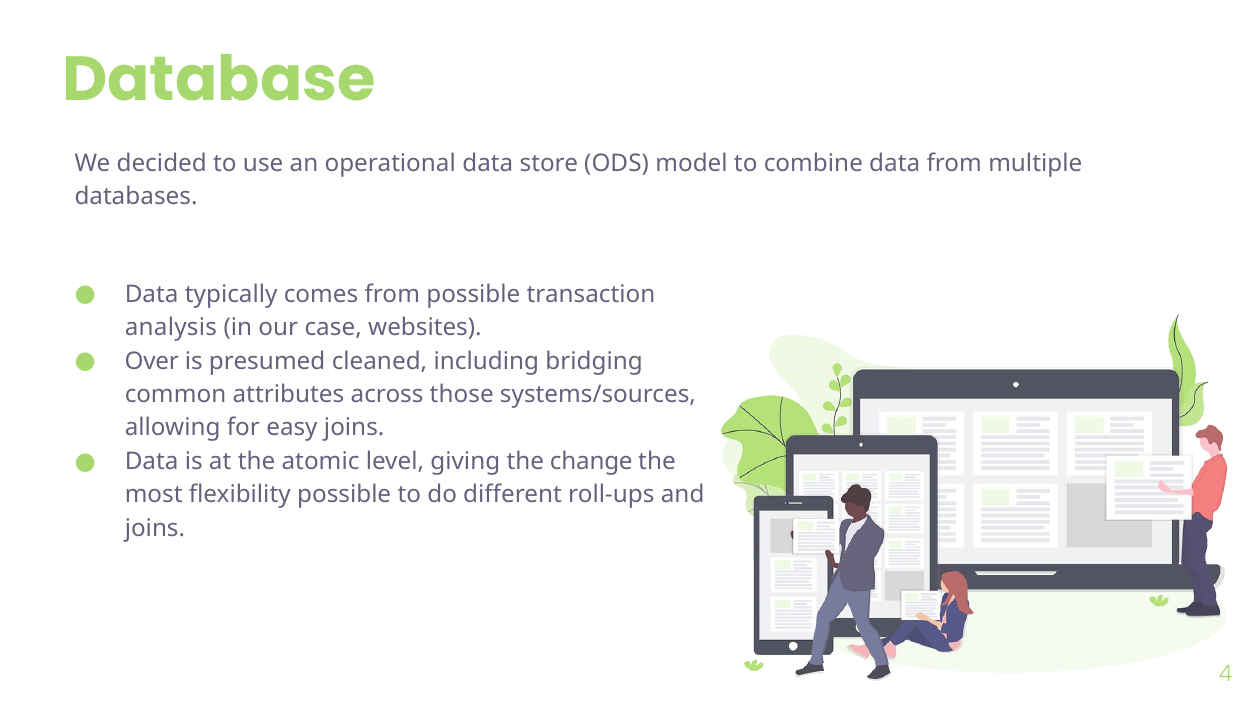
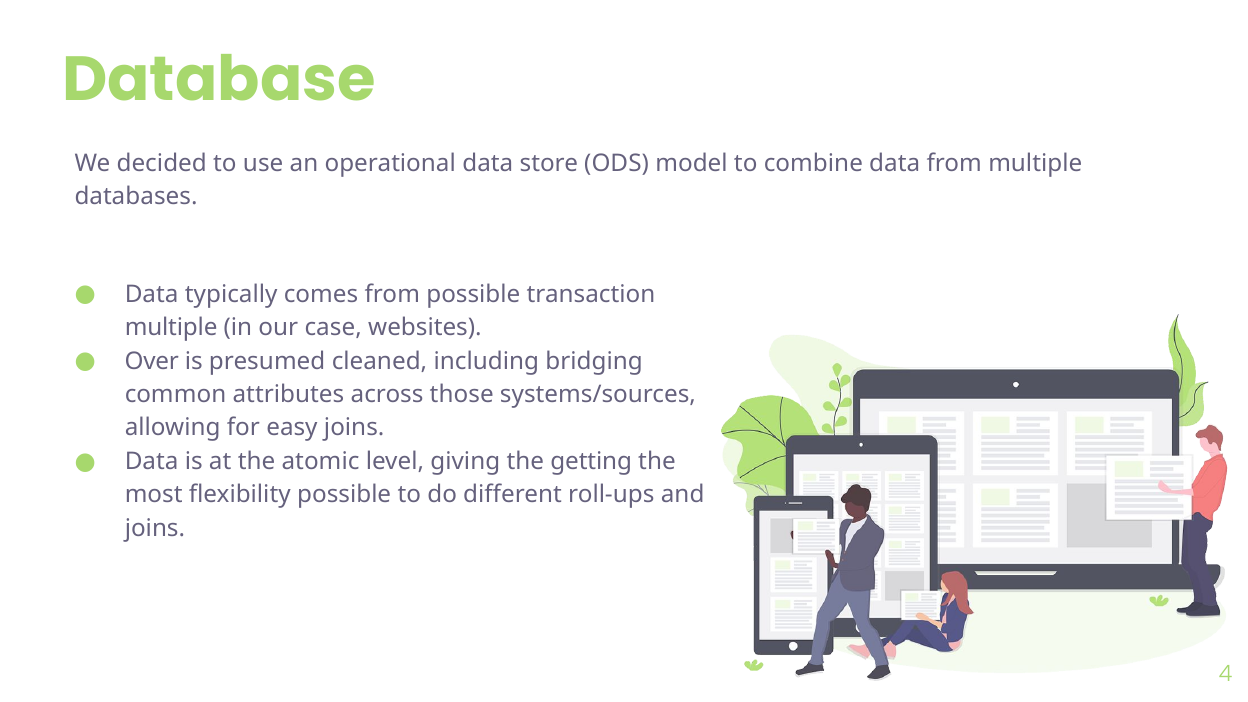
analysis at (171, 328): analysis -> multiple
change: change -> getting
